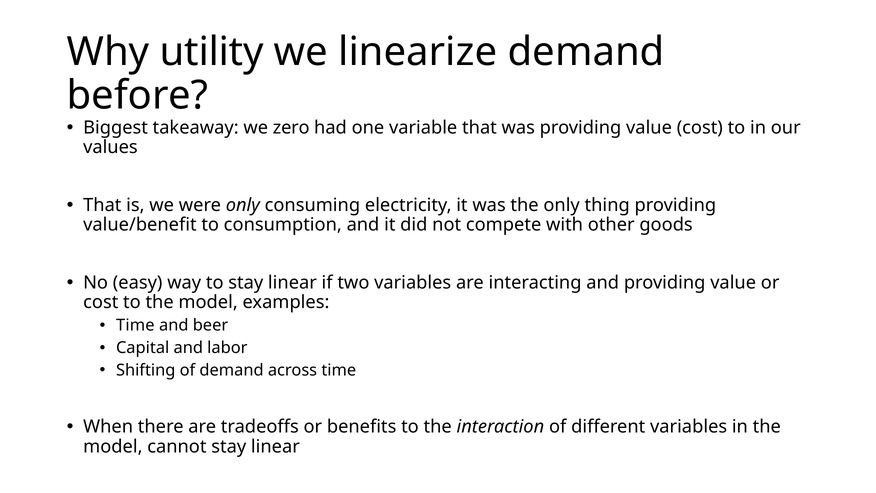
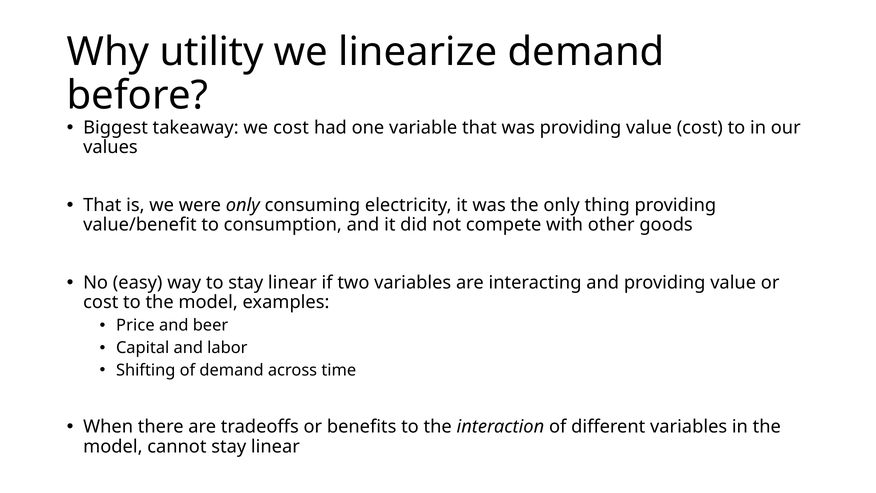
we zero: zero -> cost
Time at (135, 325): Time -> Price
